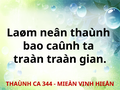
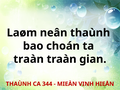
caûnh: caûnh -> choán
